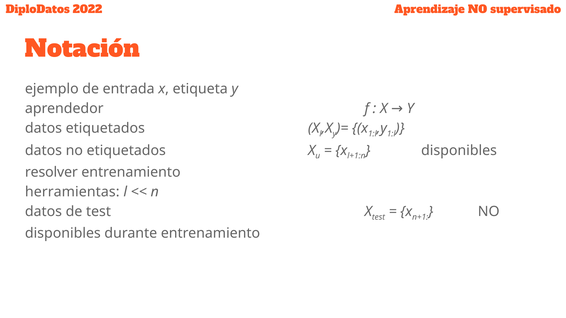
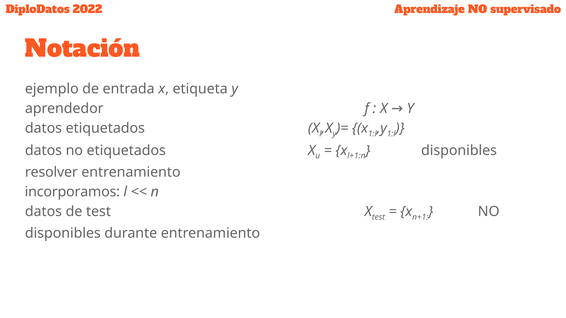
herramientas: herramientas -> incorporamos
